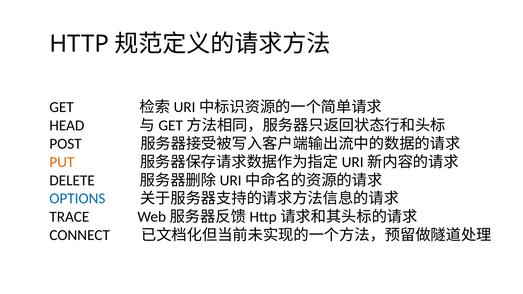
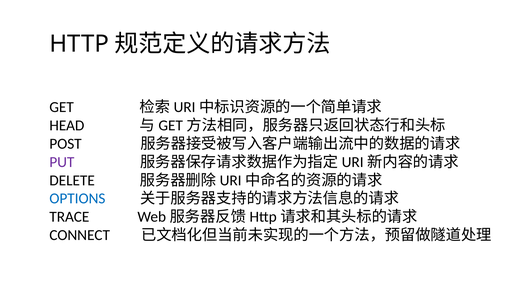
PUT colour: orange -> purple
